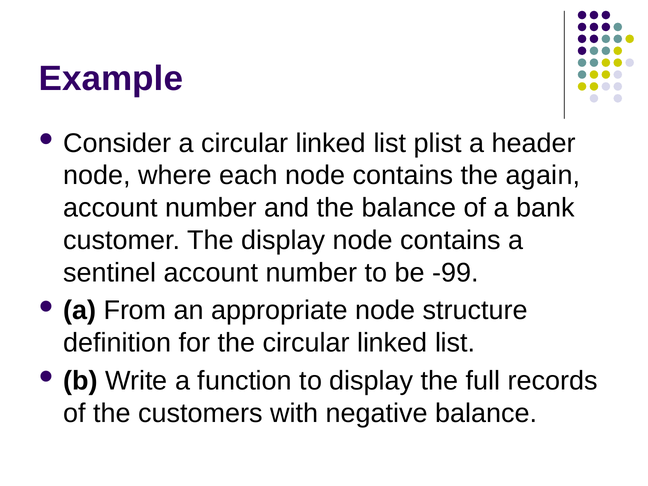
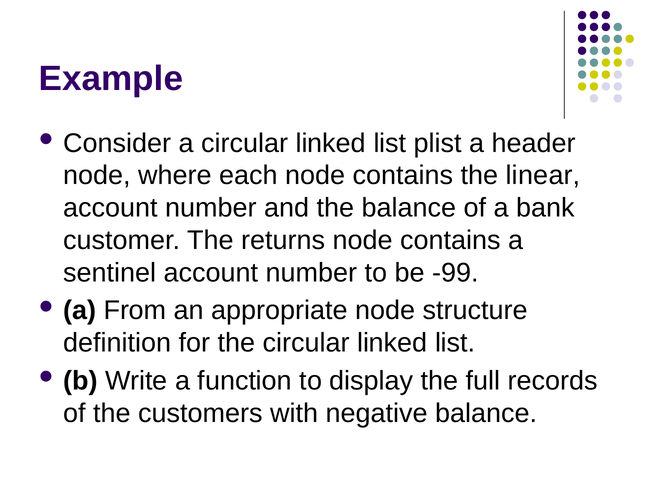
again: again -> linear
The display: display -> returns
